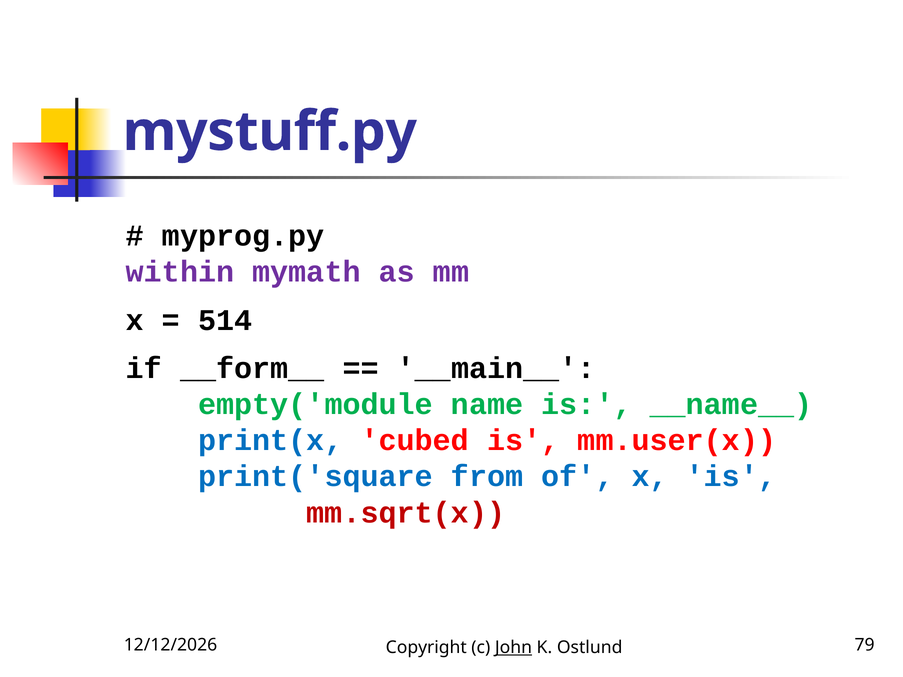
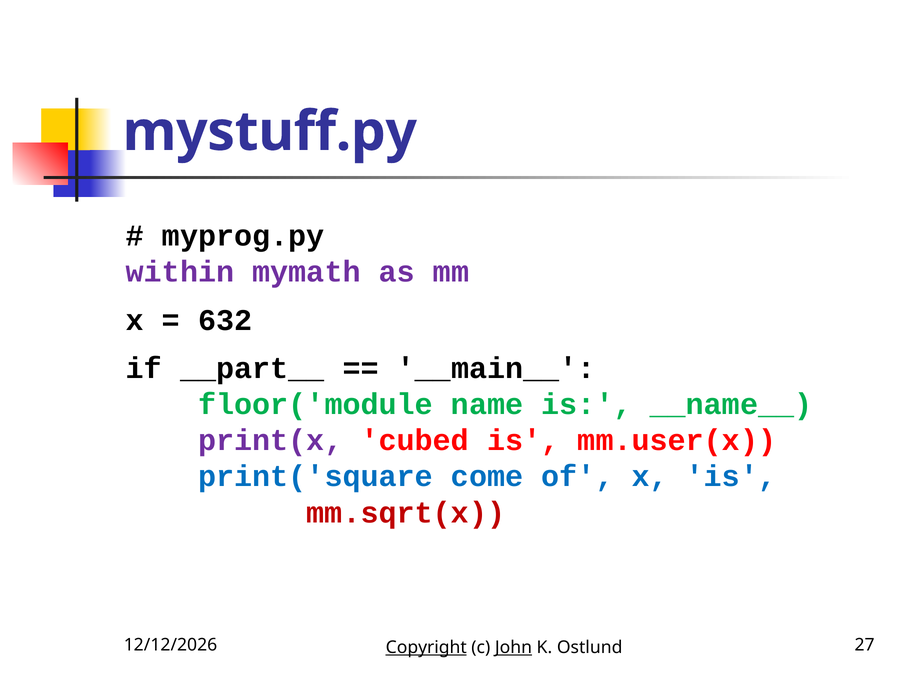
514: 514 -> 632
__form__: __form__ -> __part__
empty('module: empty('module -> floor('module
print(x colour: blue -> purple
from: from -> come
Copyright underline: none -> present
79: 79 -> 27
